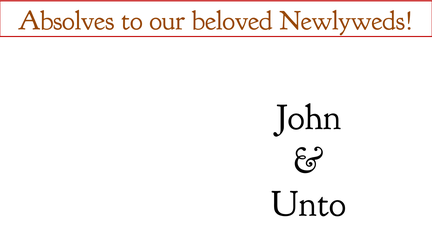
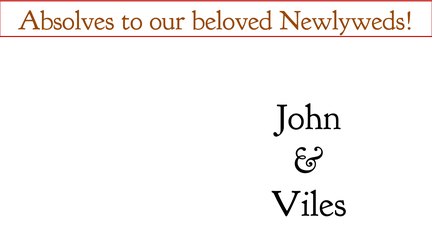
Unto: Unto -> Viles
